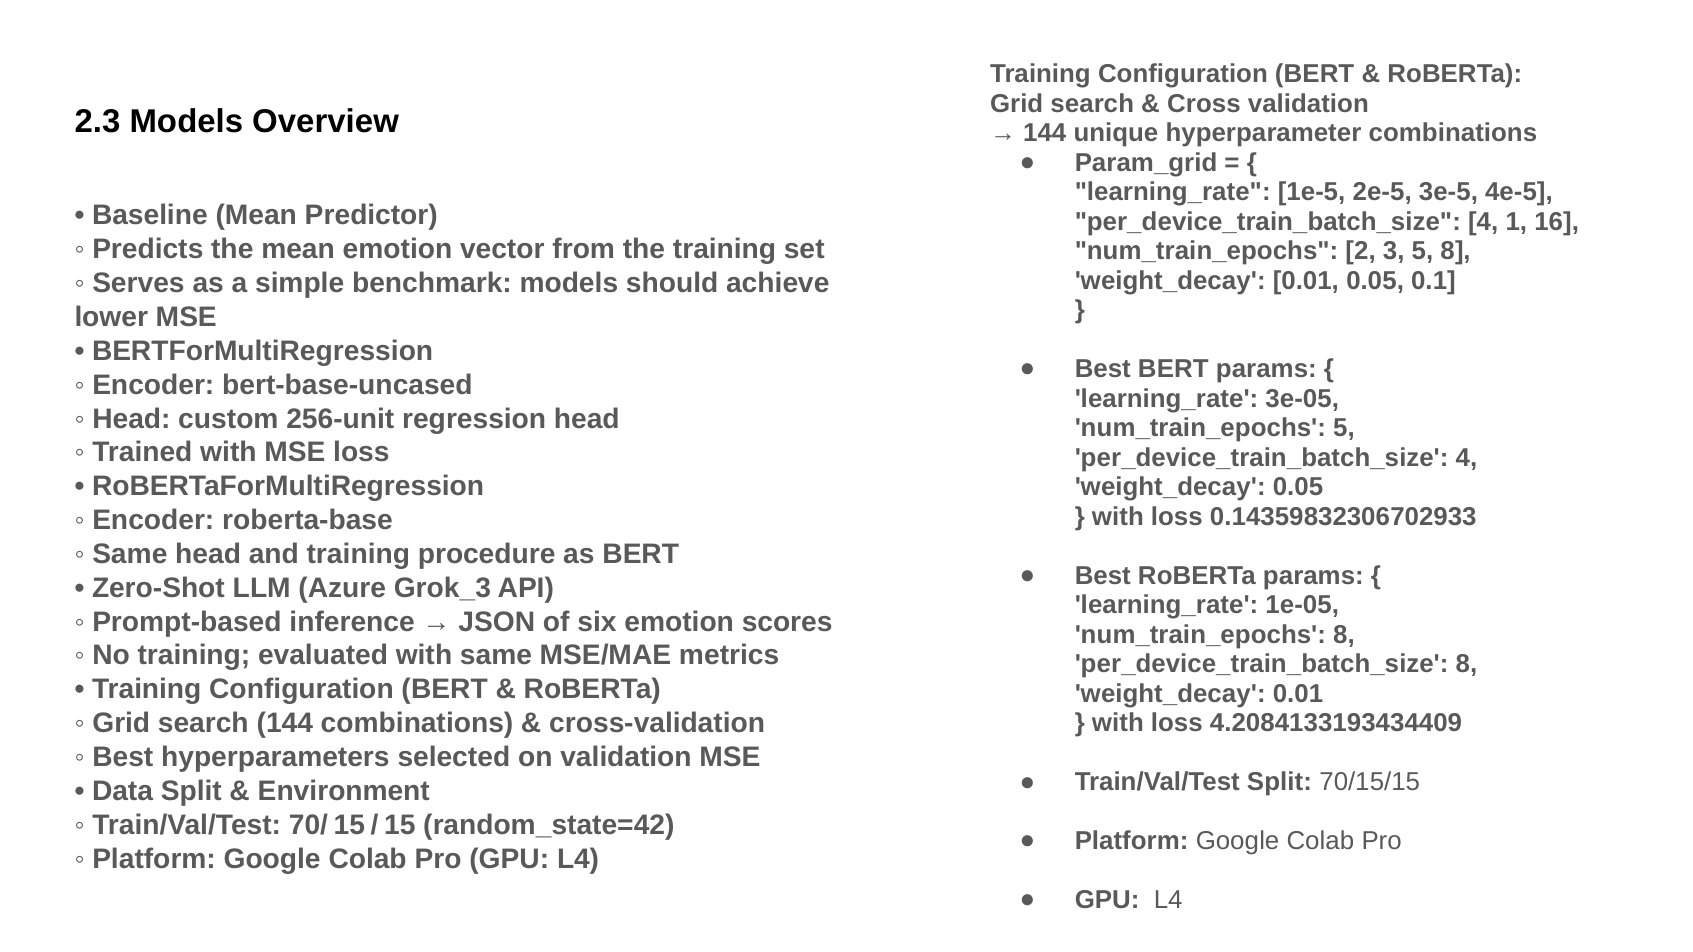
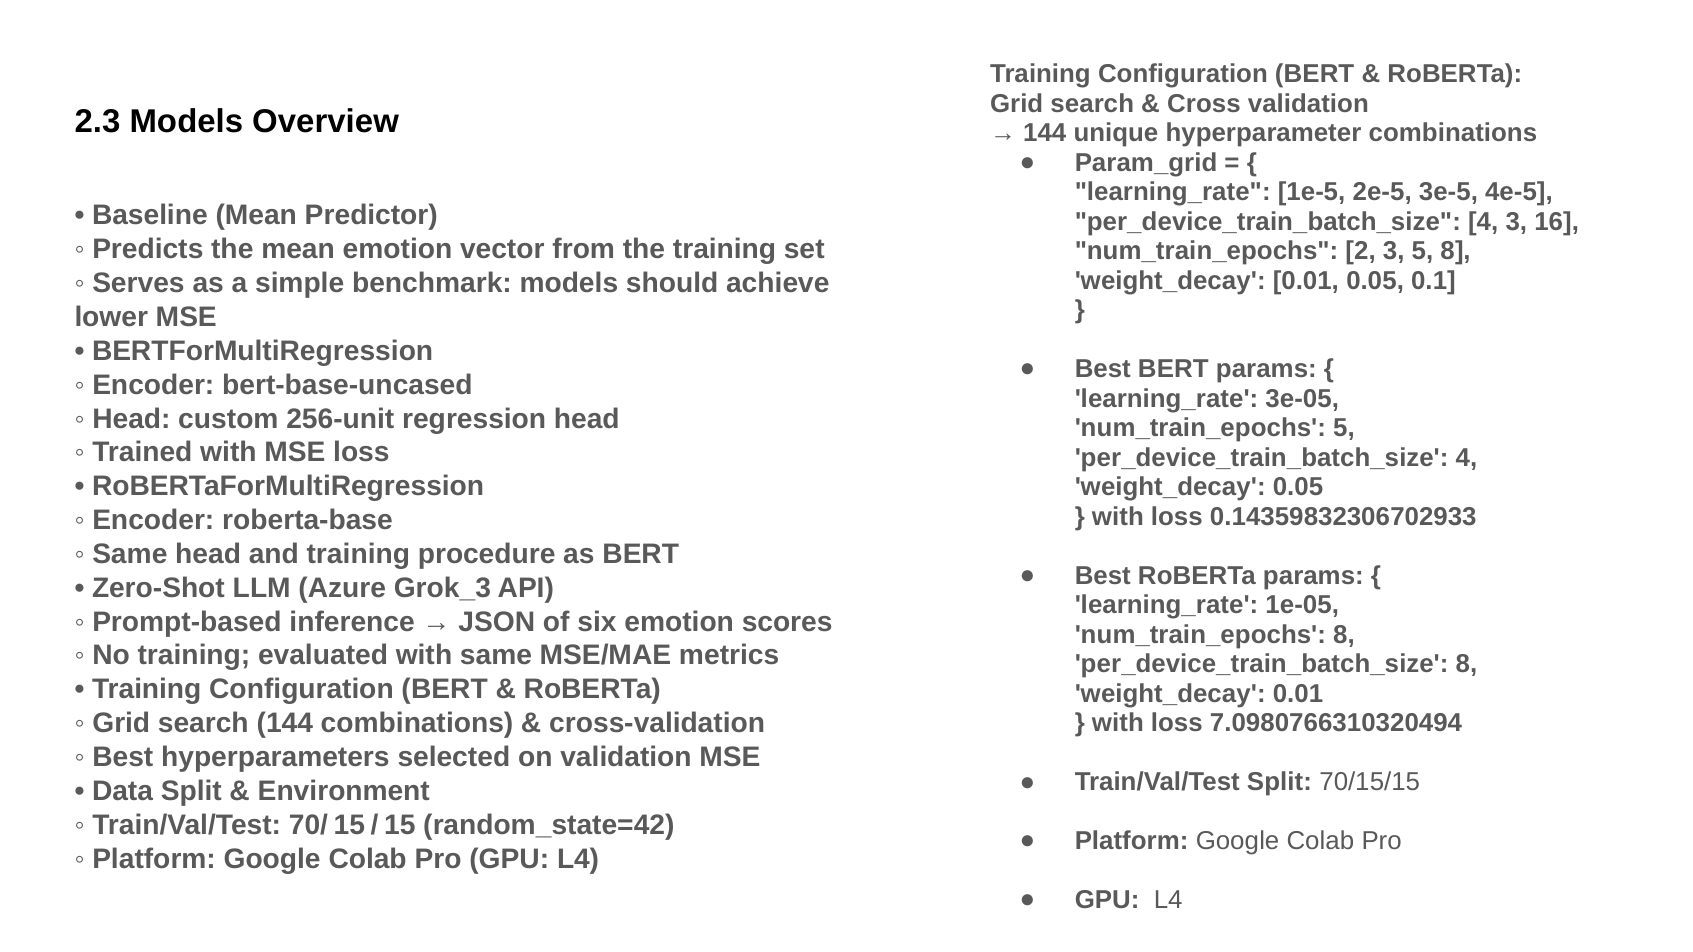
4 1: 1 -> 3
4.2084133193434409: 4.2084133193434409 -> 7.0980766310320494
